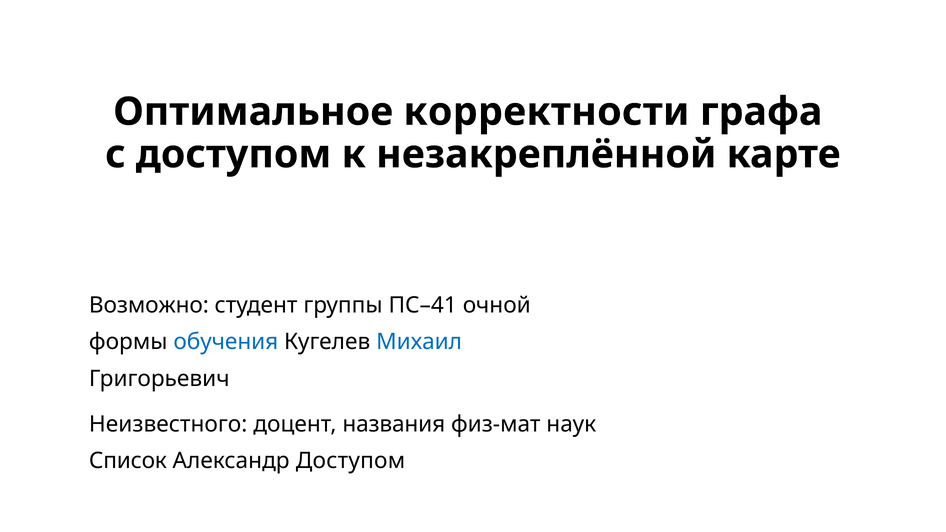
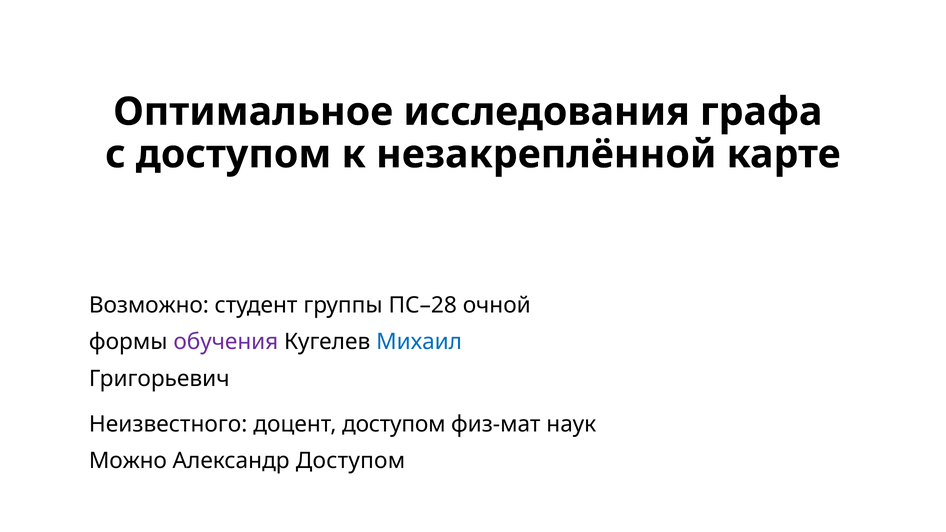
корректности: корректности -> исследования
ПС–41: ПС–41 -> ПС–28
обучения colour: blue -> purple
доцент названия: названия -> доступом
Список: Список -> Можно
